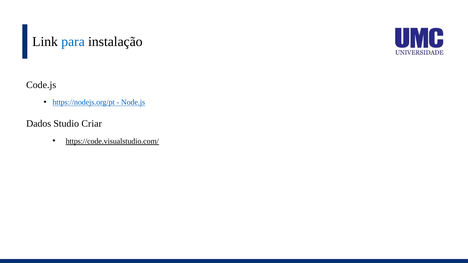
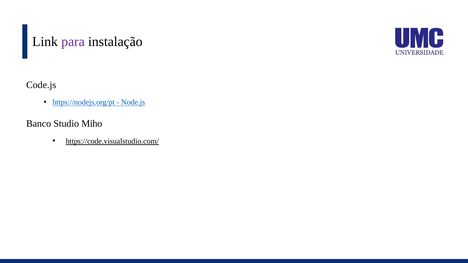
para colour: blue -> purple
Dados: Dados -> Banco
Criar: Criar -> Miho
